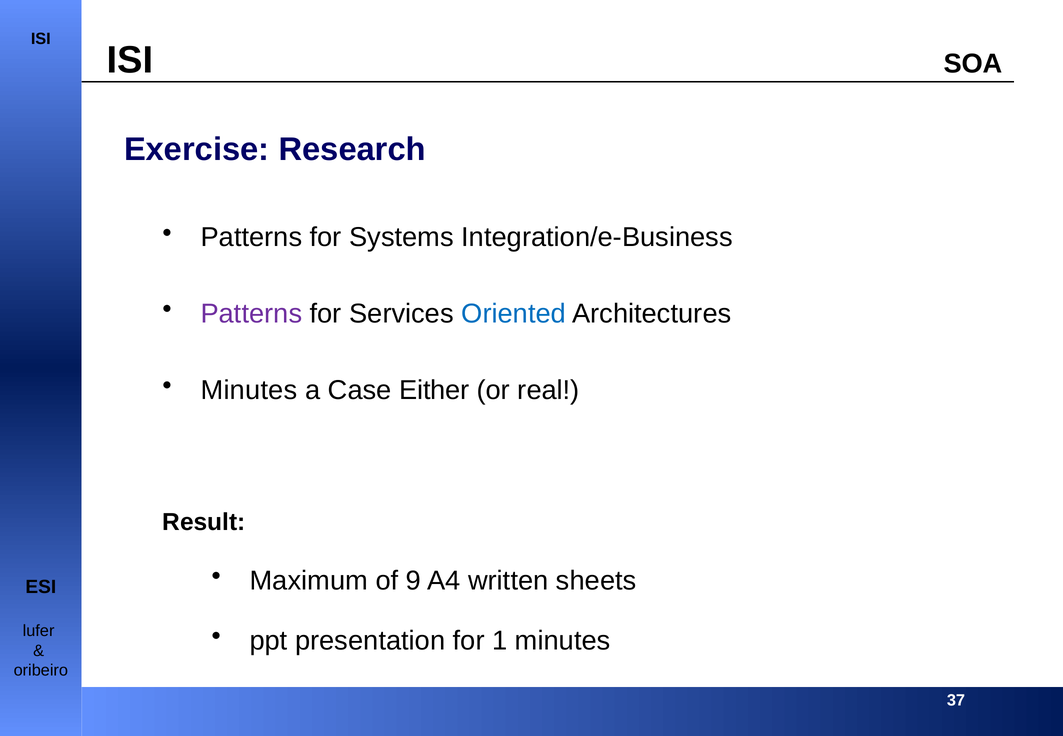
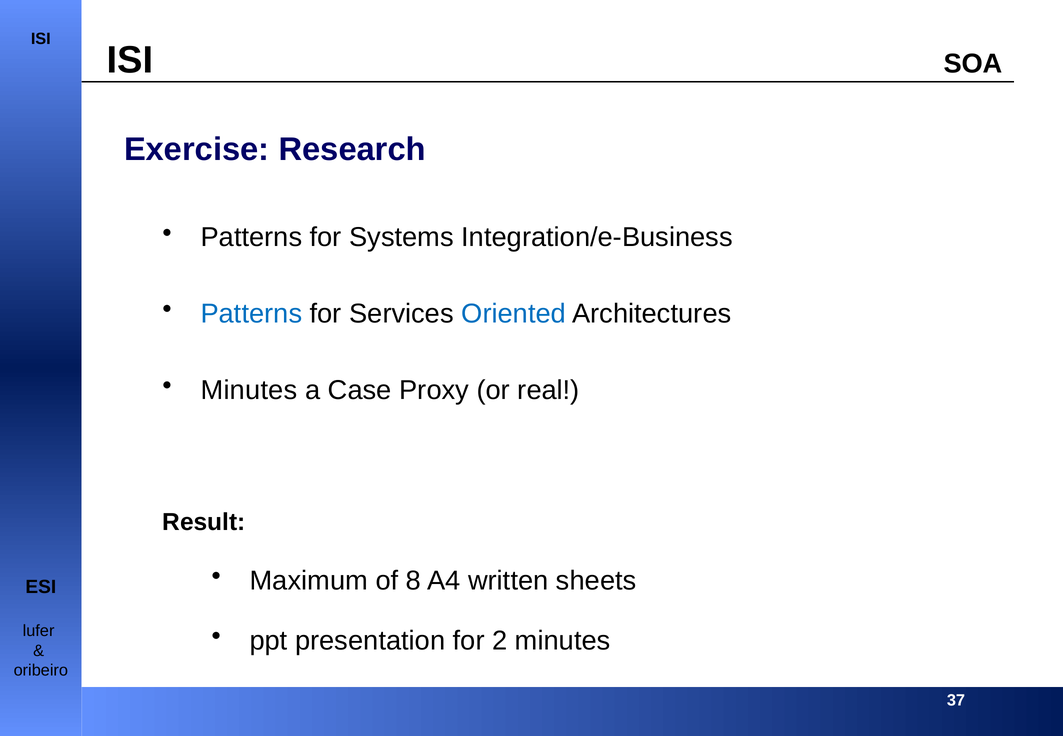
Patterns at (251, 314) colour: purple -> blue
Either: Either -> Proxy
9: 9 -> 8
1: 1 -> 2
